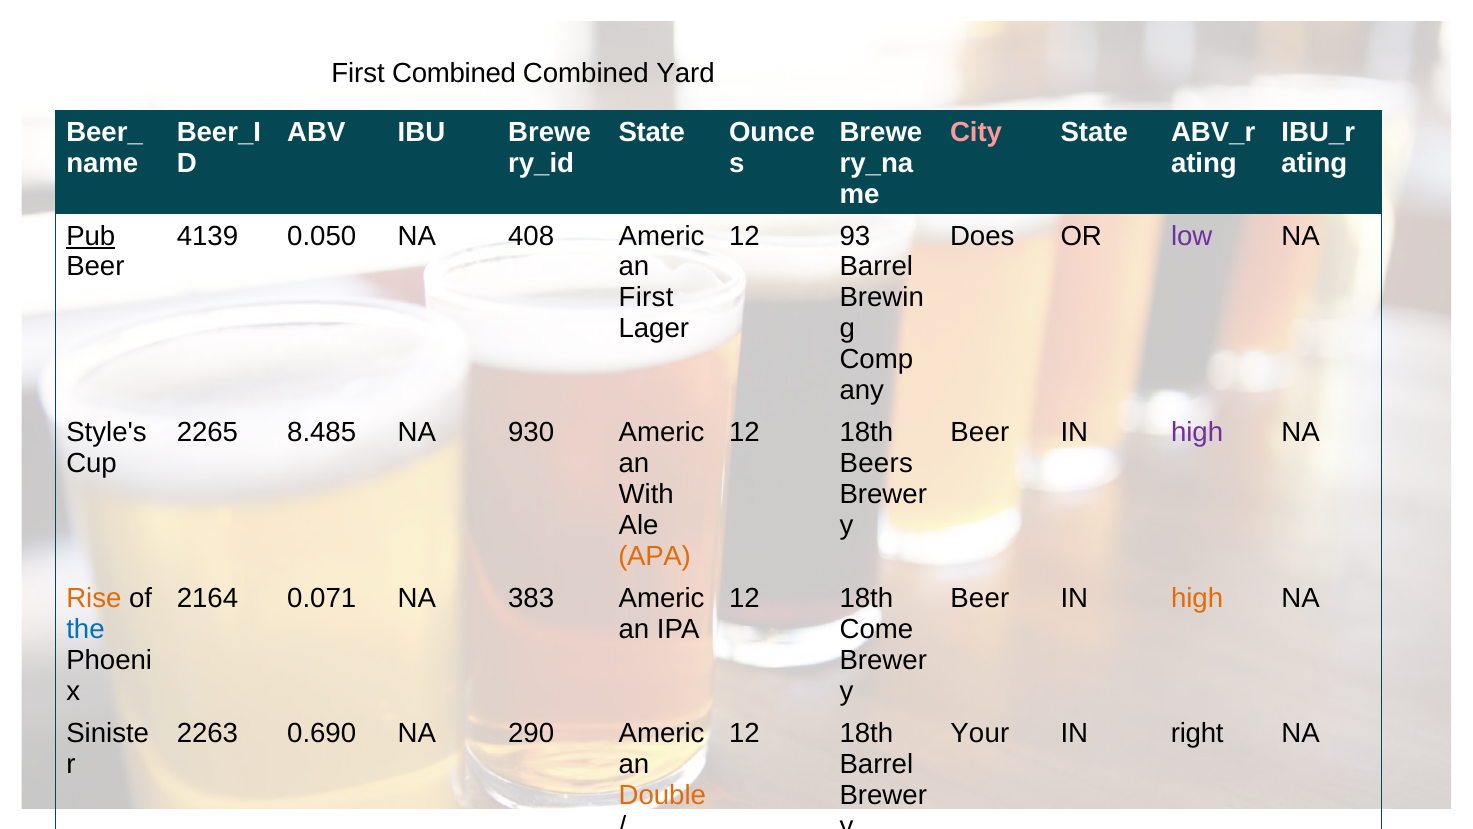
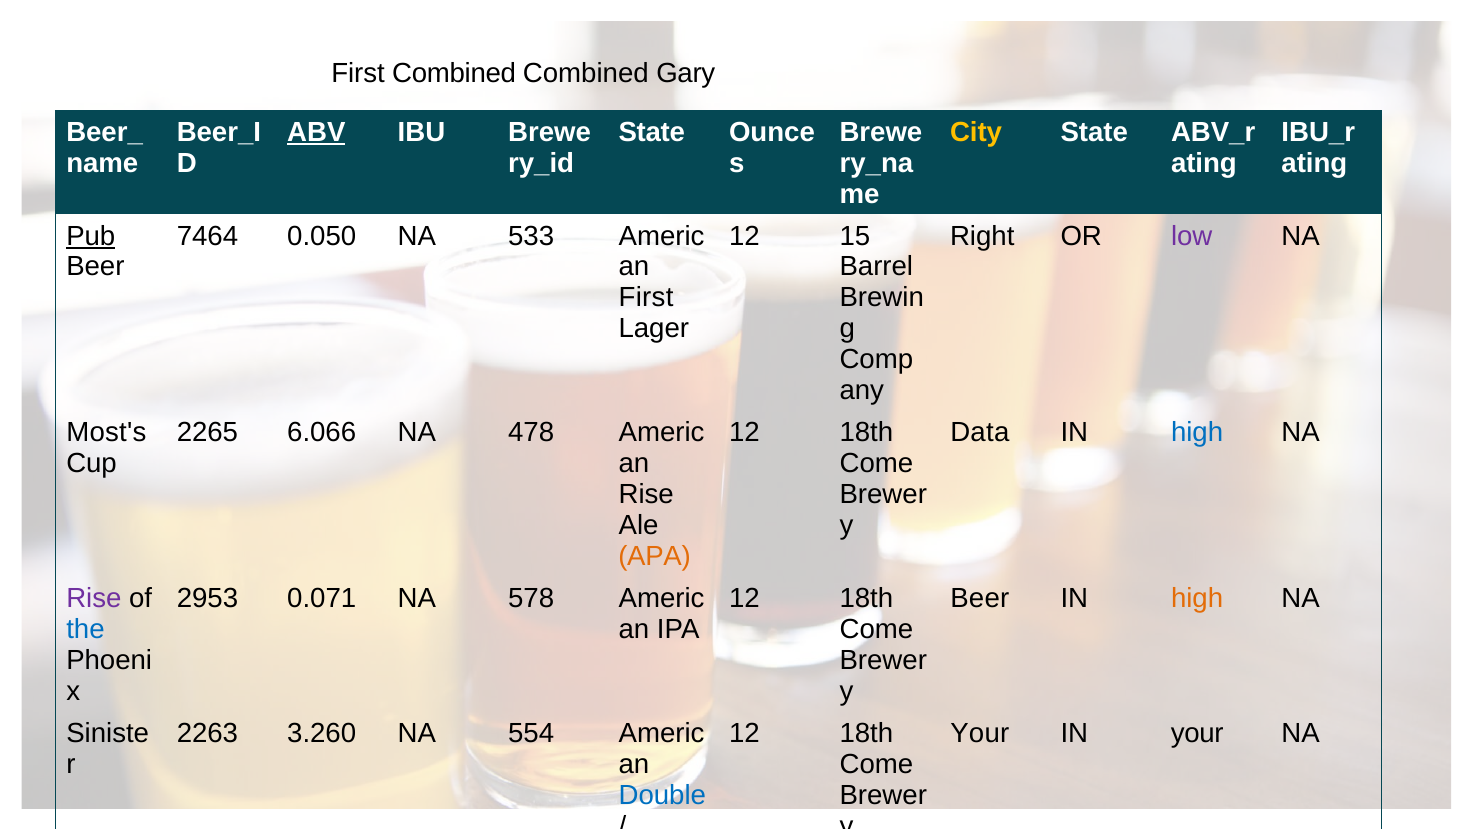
Combined Yard: Yard -> Gary
ABV underline: none -> present
City colour: pink -> yellow
4139: 4139 -> 7464
408: 408 -> 533
93: 93 -> 15
Does: Does -> Right
Style's: Style's -> Most's
8.485: 8.485 -> 6.066
930: 930 -> 478
Beer at (980, 432): Beer -> Data
high at (1197, 432) colour: purple -> blue
Beers at (876, 463): Beers -> Come
With at (646, 494): With -> Rise
Rise at (94, 598) colour: orange -> purple
2164: 2164 -> 2953
383: 383 -> 578
0.690: 0.690 -> 3.260
290: 290 -> 554
IN right: right -> your
Barrel at (876, 764): Barrel -> Come
Double colour: orange -> blue
